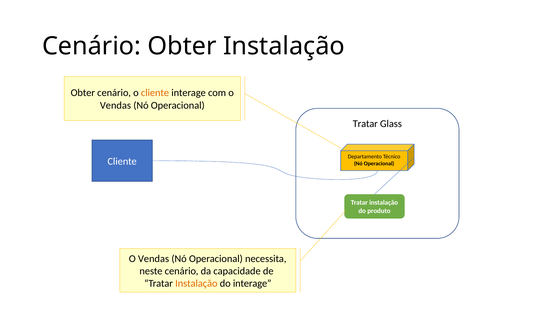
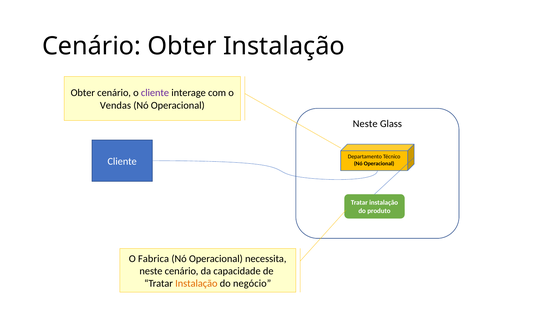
cliente at (155, 93) colour: orange -> purple
Tratar at (365, 124): Tratar -> Neste
Vendas at (154, 259): Vendas -> Fabrica
do interage: interage -> negócio
